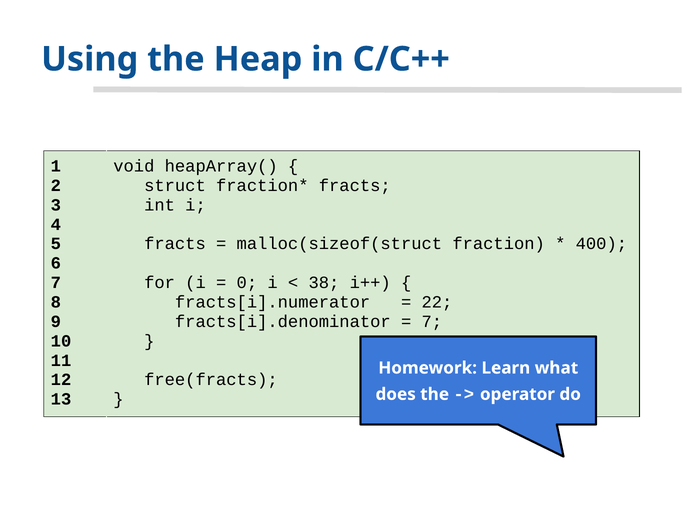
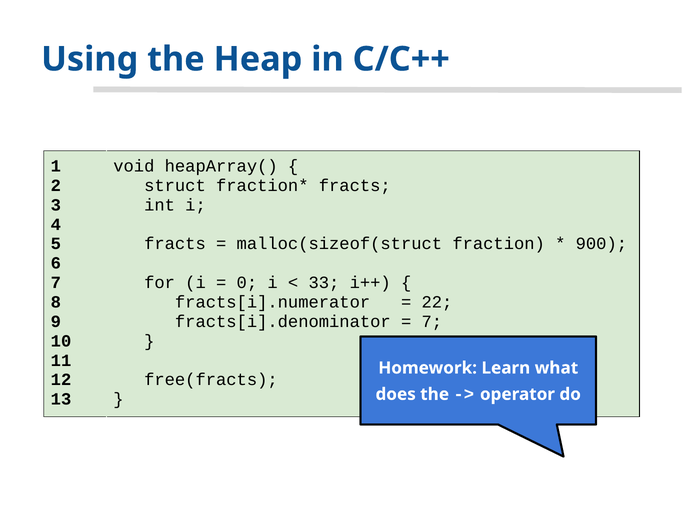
400: 400 -> 900
38: 38 -> 33
